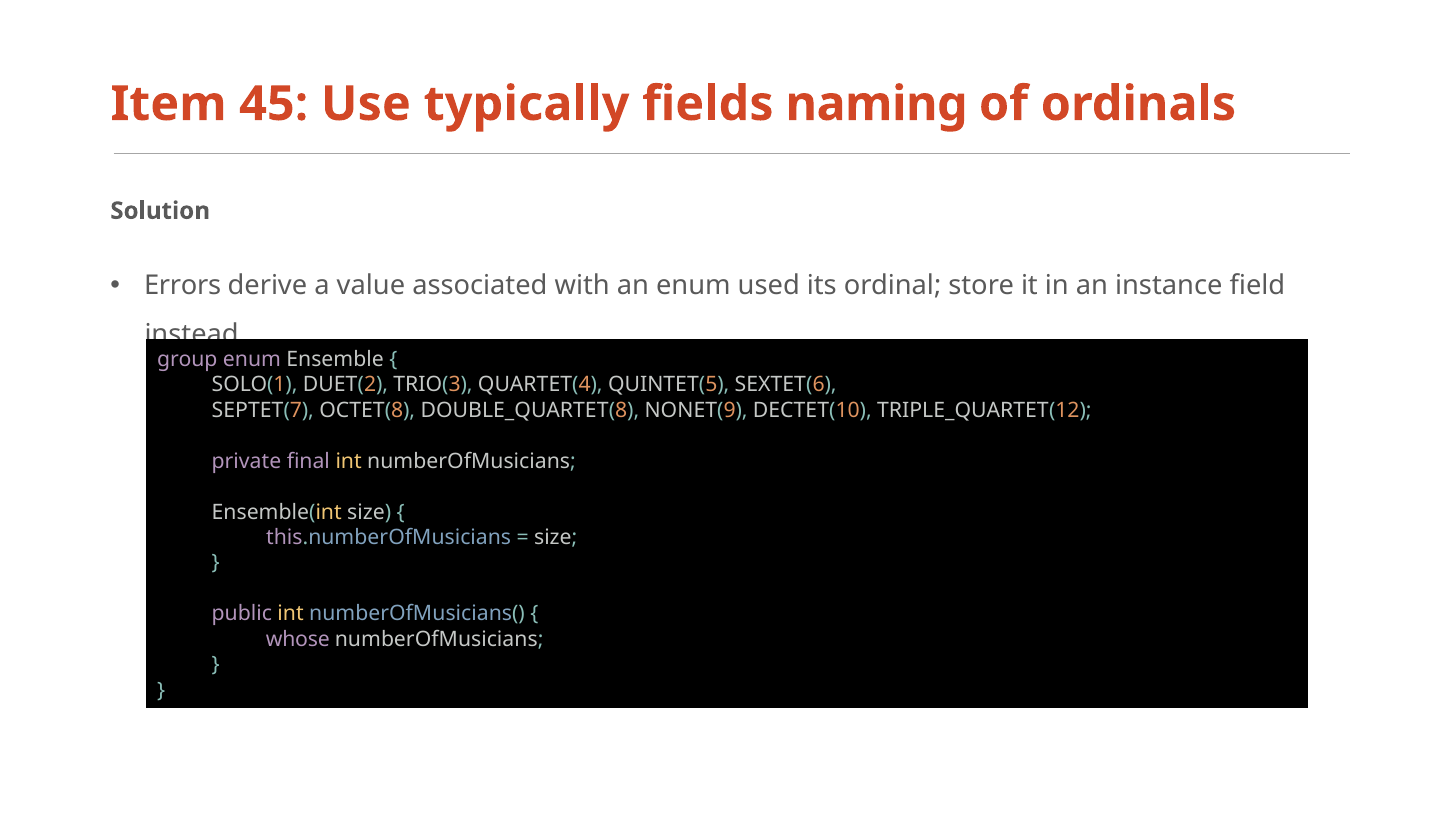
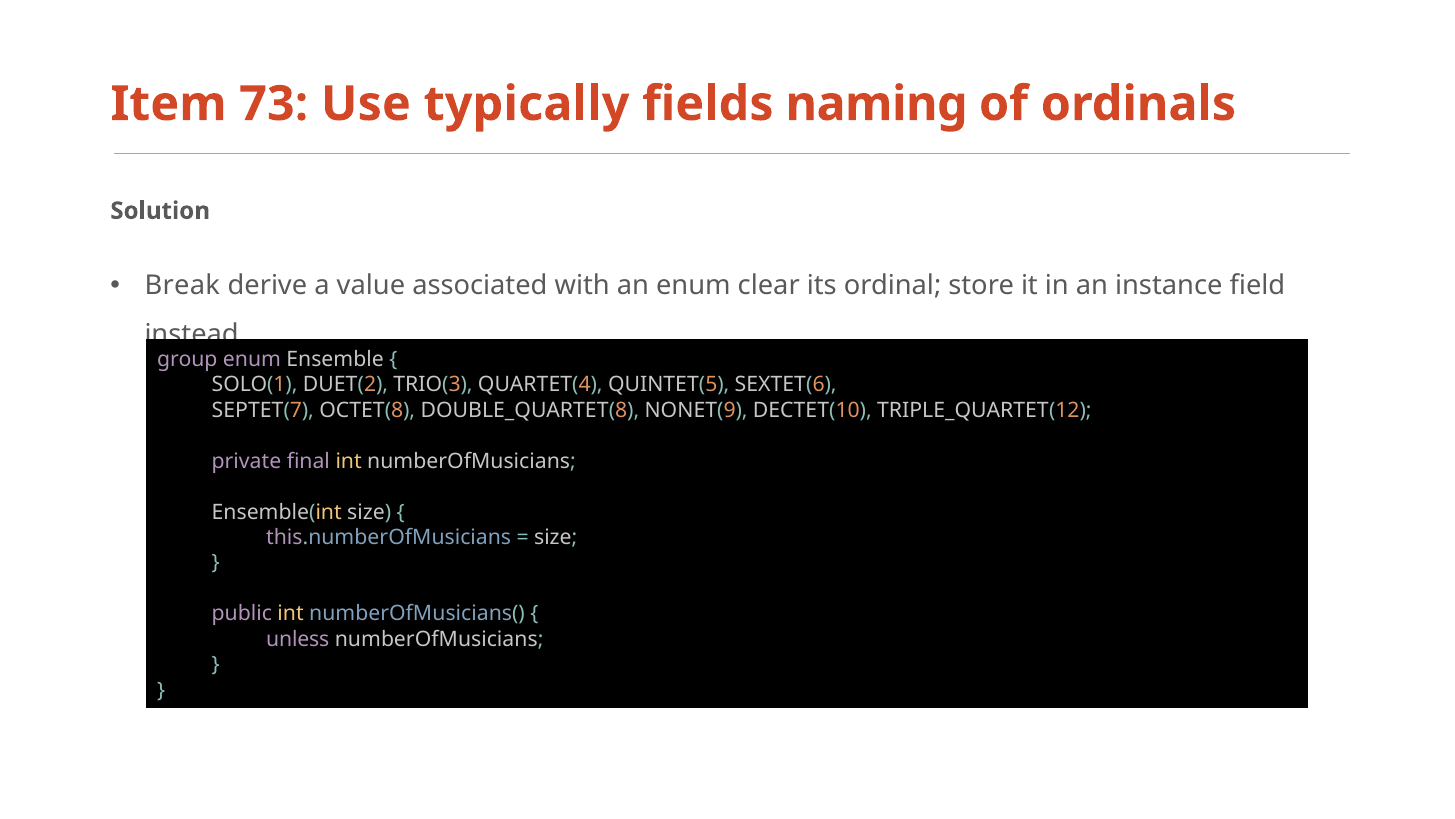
45: 45 -> 73
Errors: Errors -> Break
used: used -> clear
whose: whose -> unless
